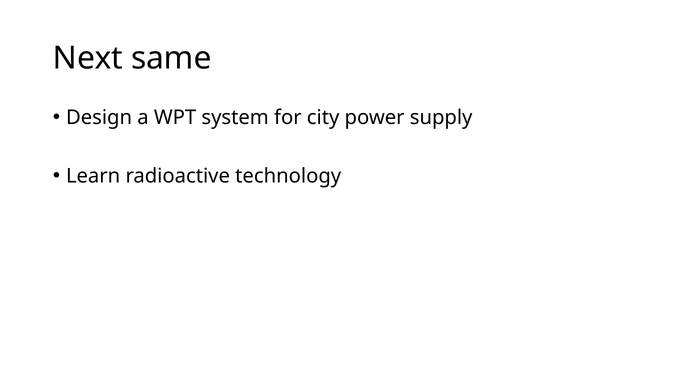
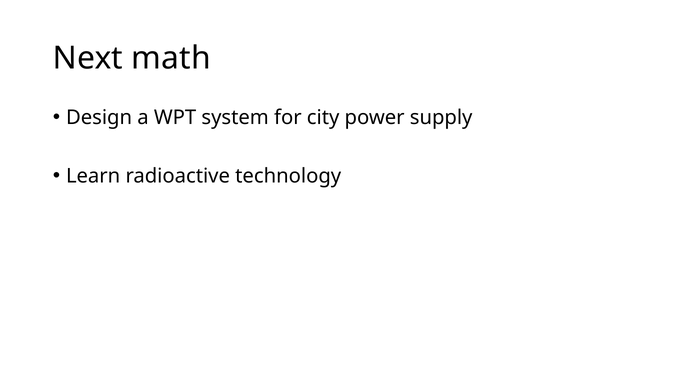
same: same -> math
